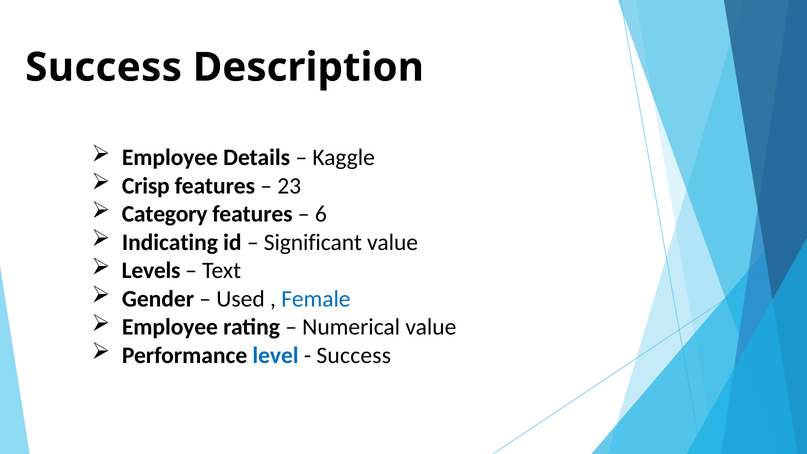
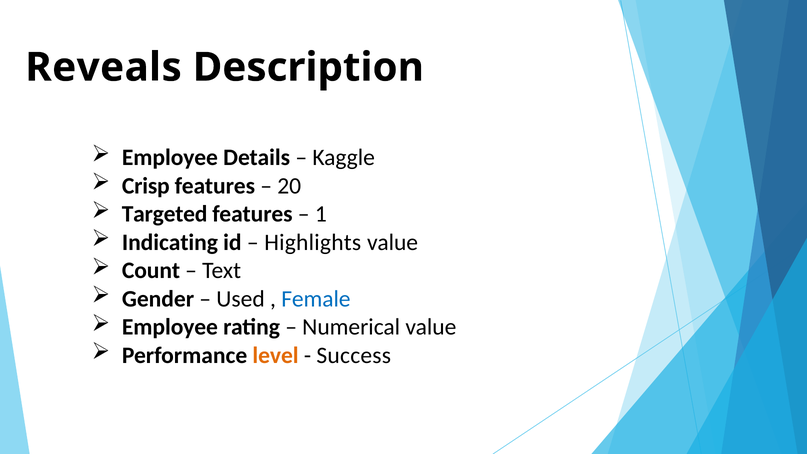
Success at (104, 67): Success -> Reveals
23: 23 -> 20
Category: Category -> Targeted
6: 6 -> 1
Significant: Significant -> Highlights
Levels: Levels -> Count
level colour: blue -> orange
